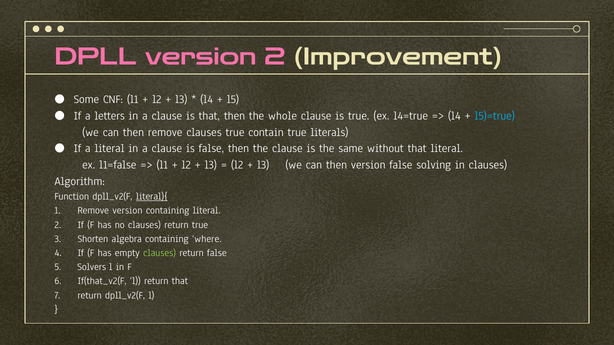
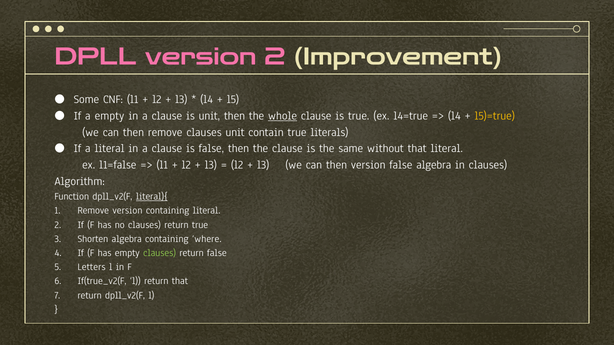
a letters: letters -> empty
is that: that -> unit
whole underline: none -> present
l5)=true colour: light blue -> yellow
clauses true: true -> unit
false solving: solving -> algebra
Solvers: Solvers -> Letters
If(that_v2(F: If(that_v2(F -> If(true_v2(F
